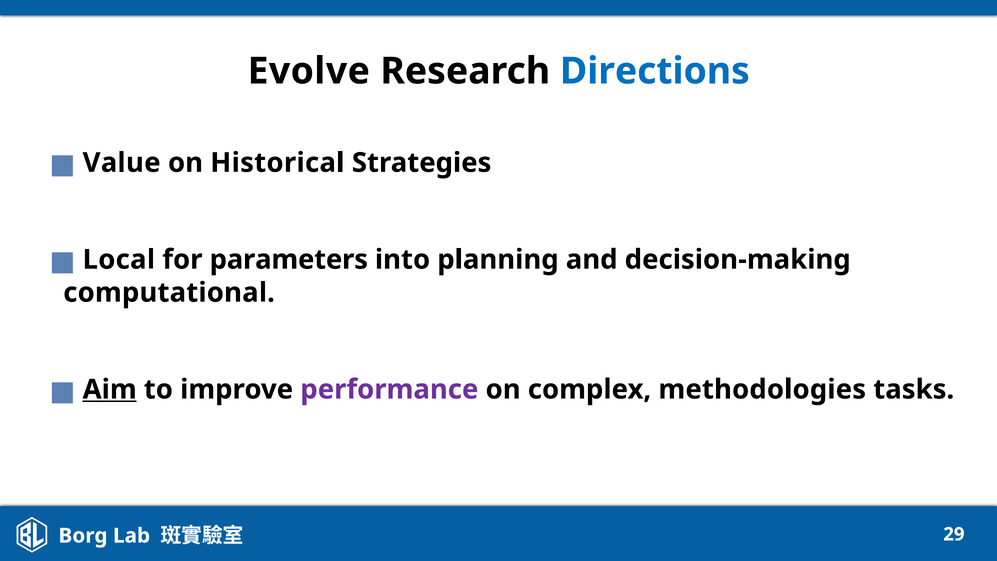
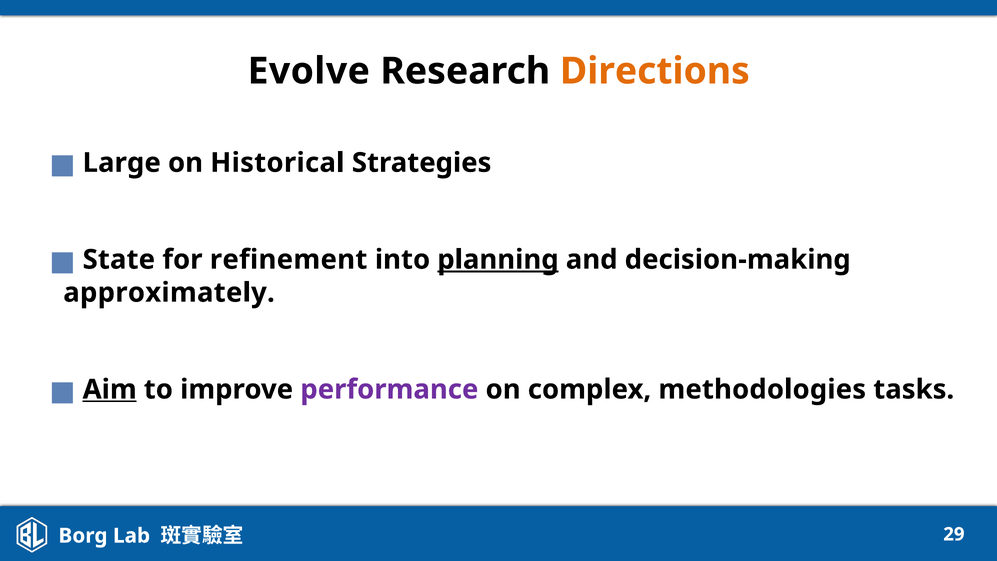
Directions colour: blue -> orange
Value: Value -> Large
Local: Local -> State
parameters: parameters -> refinement
planning underline: none -> present
computational: computational -> approximately
